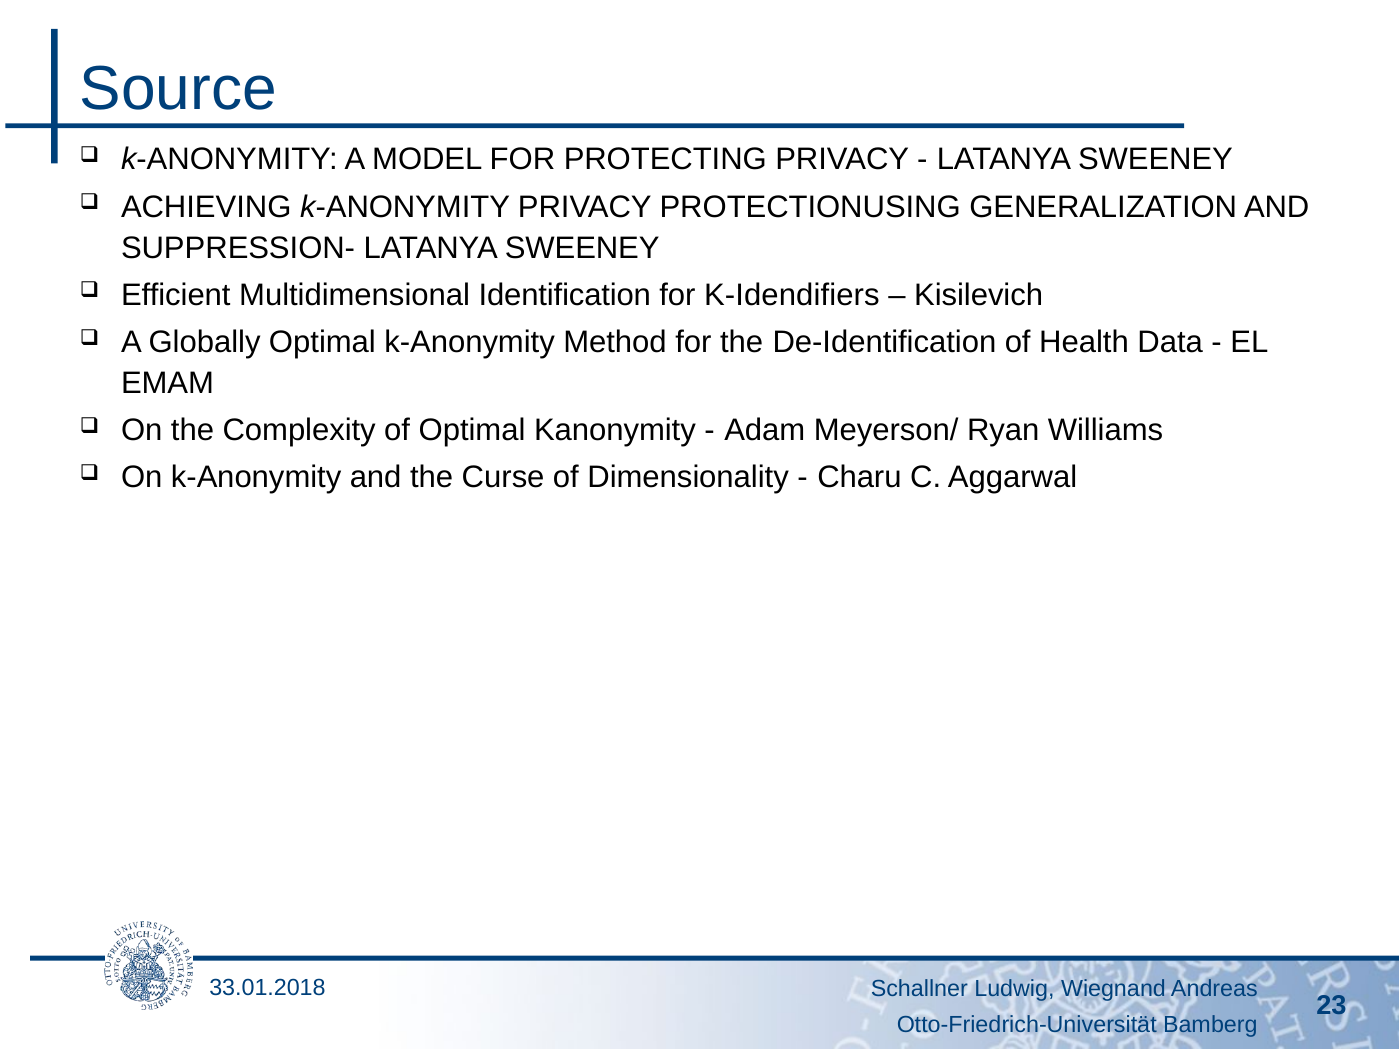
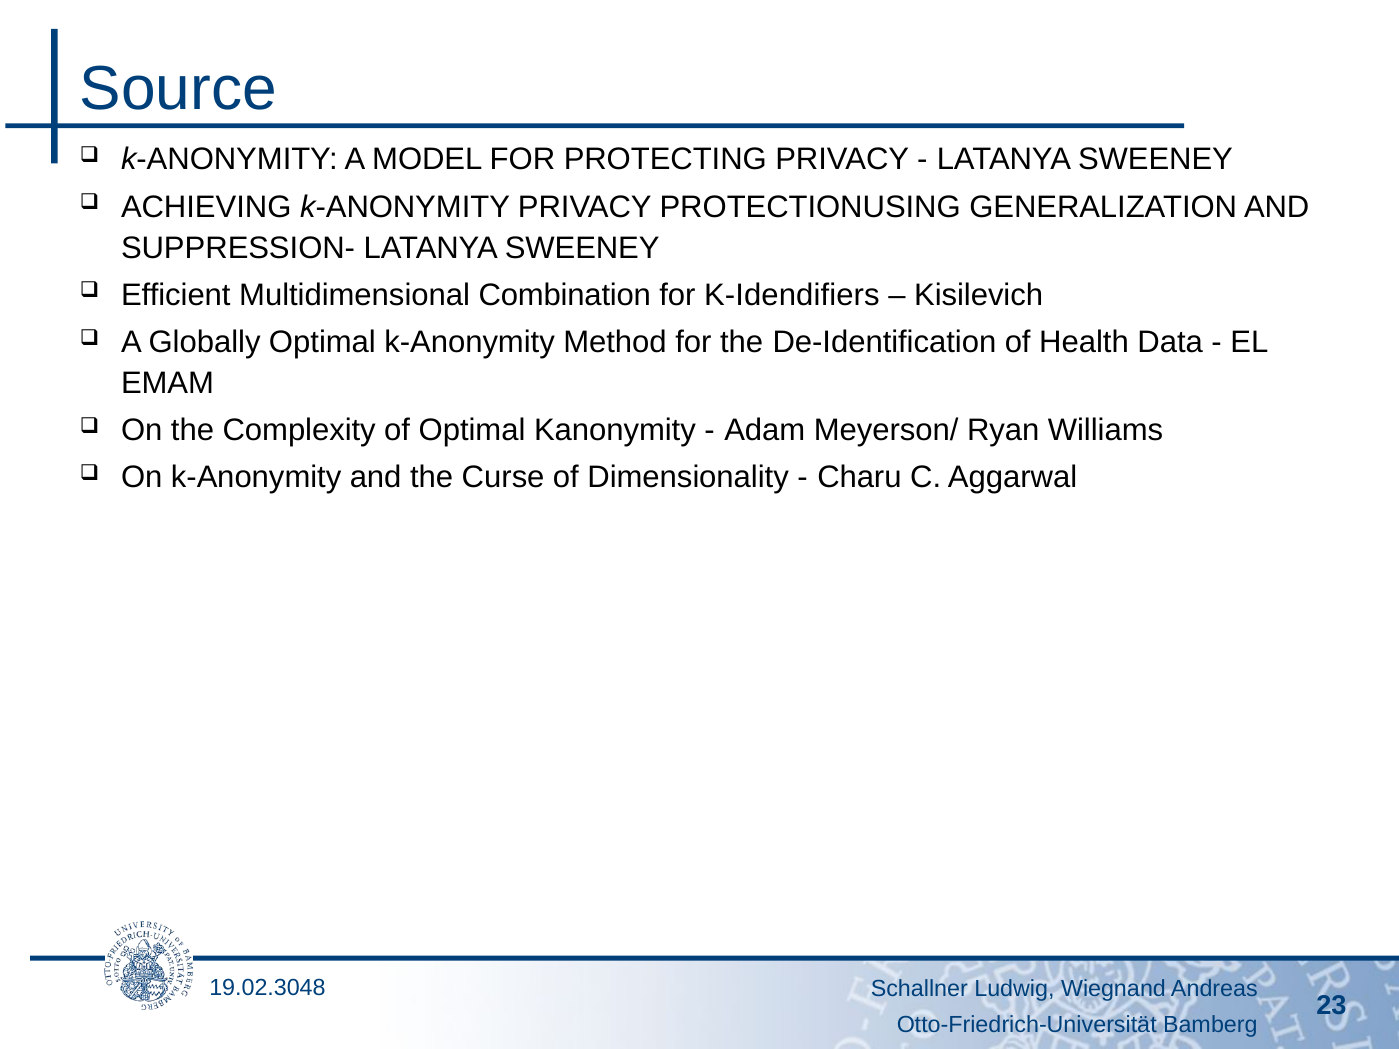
Identiﬁcation: Identiﬁcation -> Combination
33.01.2018: 33.01.2018 -> 19.02.3048
